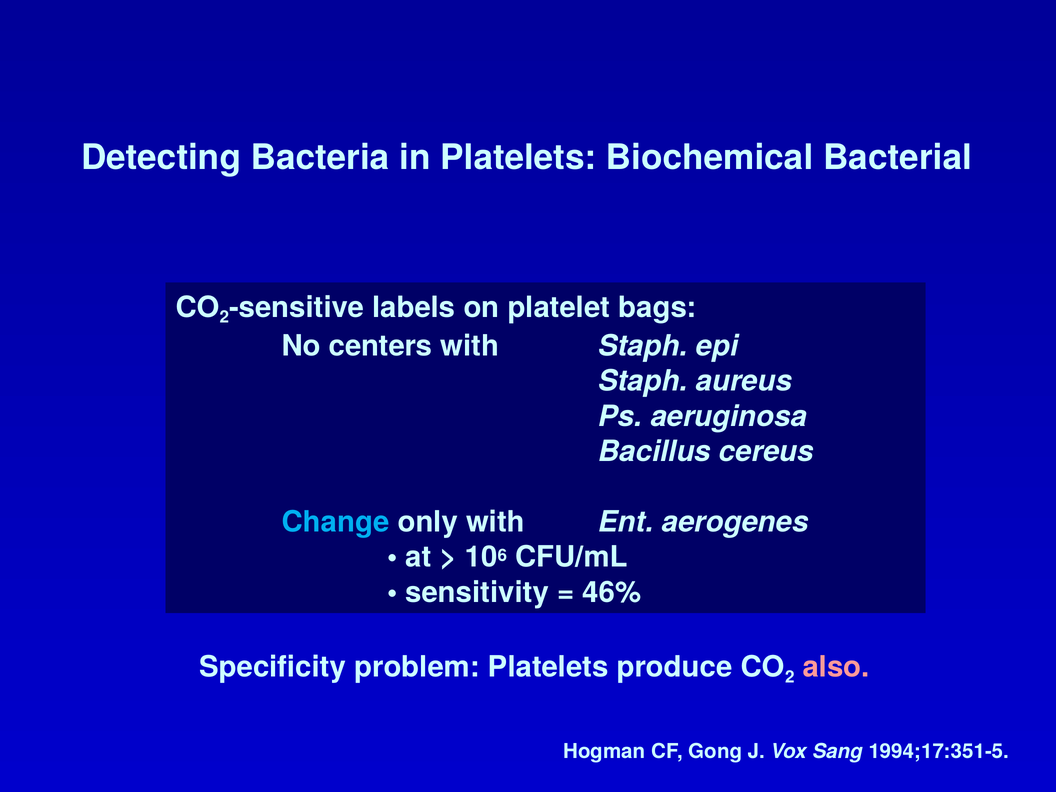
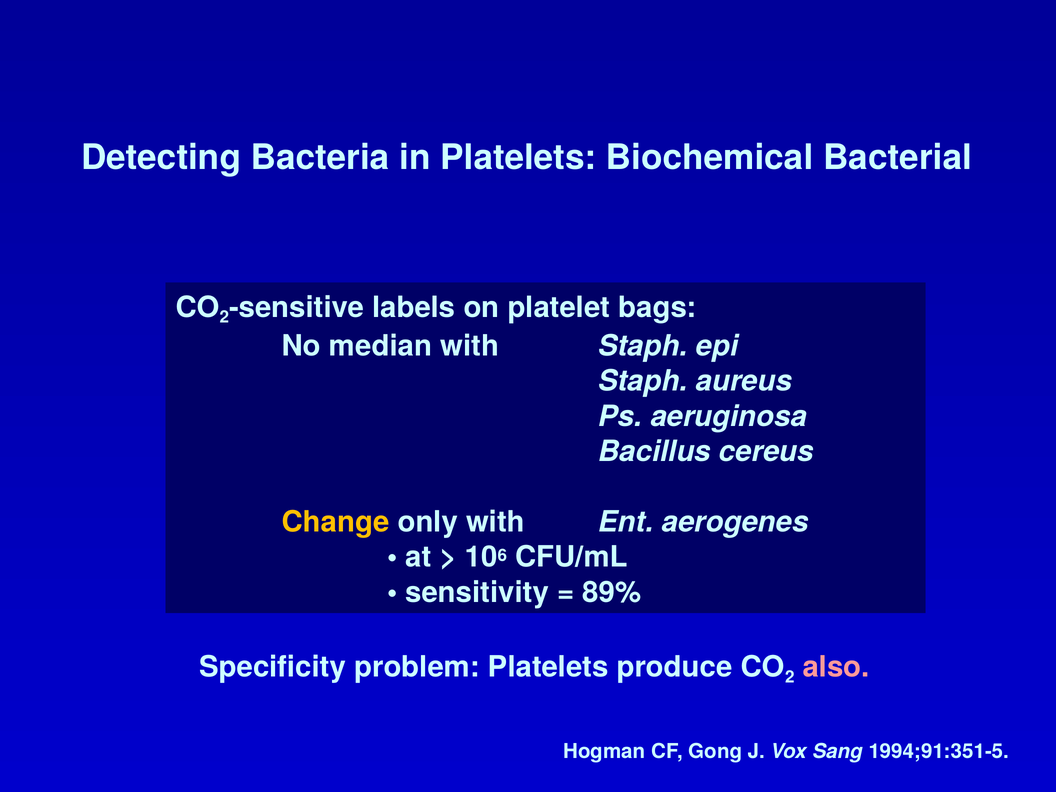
centers: centers -> median
Change colour: light blue -> yellow
46%: 46% -> 89%
1994;17:351-5: 1994;17:351-5 -> 1994;91:351-5
